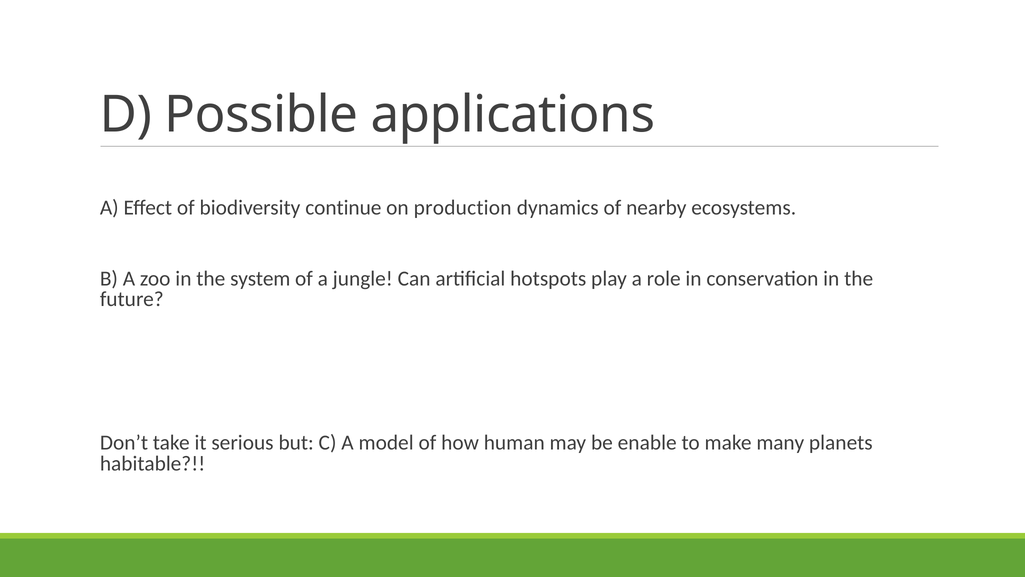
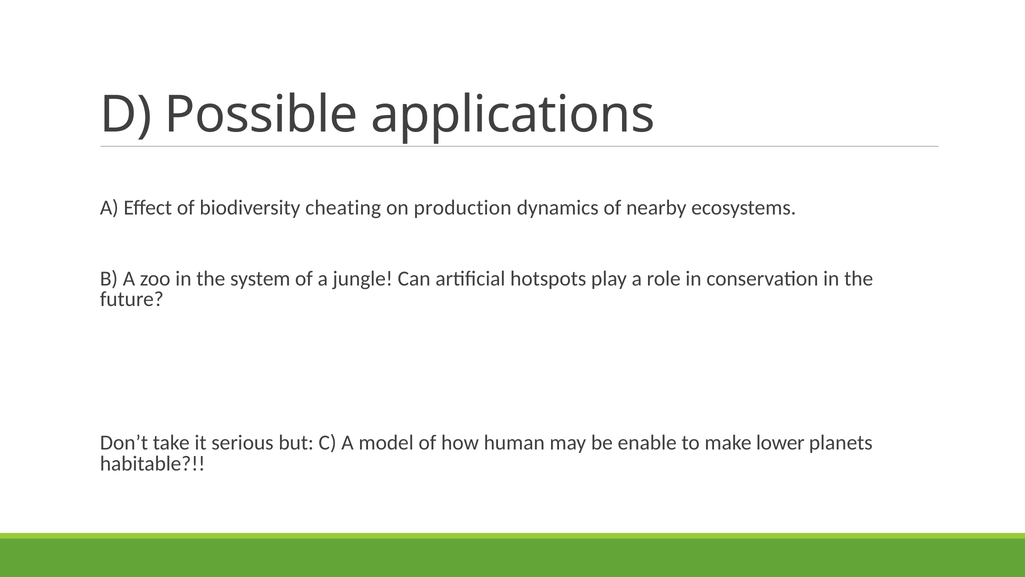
continue: continue -> cheating
many: many -> lower
